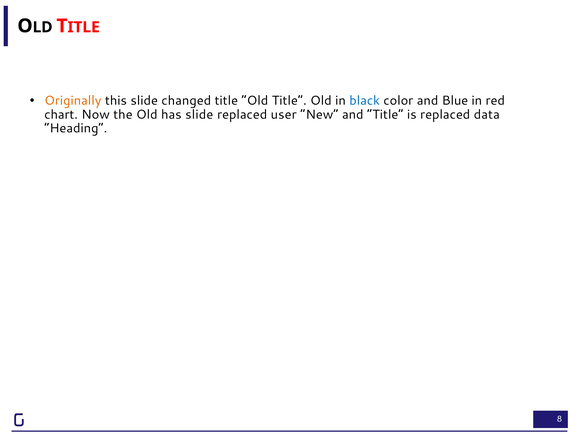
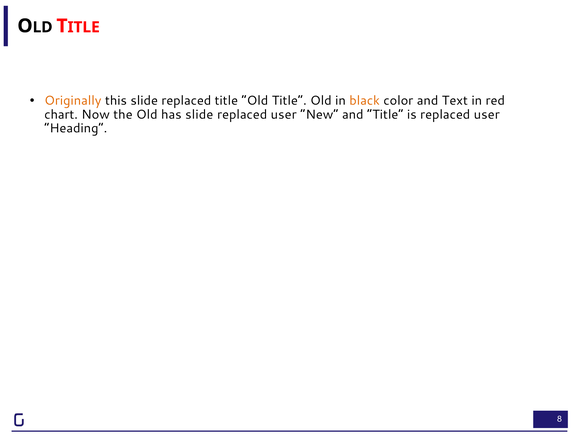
this slide changed: changed -> replaced
black colour: blue -> orange
Blue: Blue -> Text
is replaced data: data -> user
